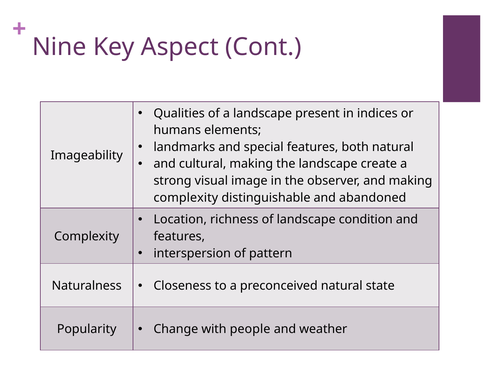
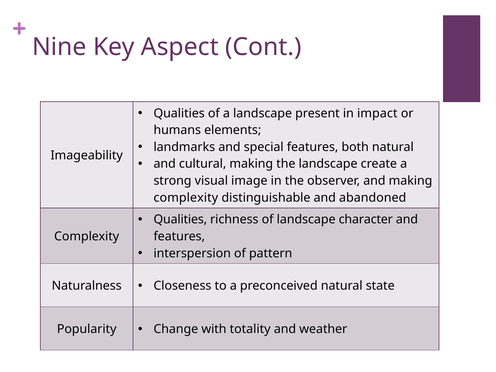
indices: indices -> impact
Location at (180, 219): Location -> Qualities
condition: condition -> character
people: people -> totality
